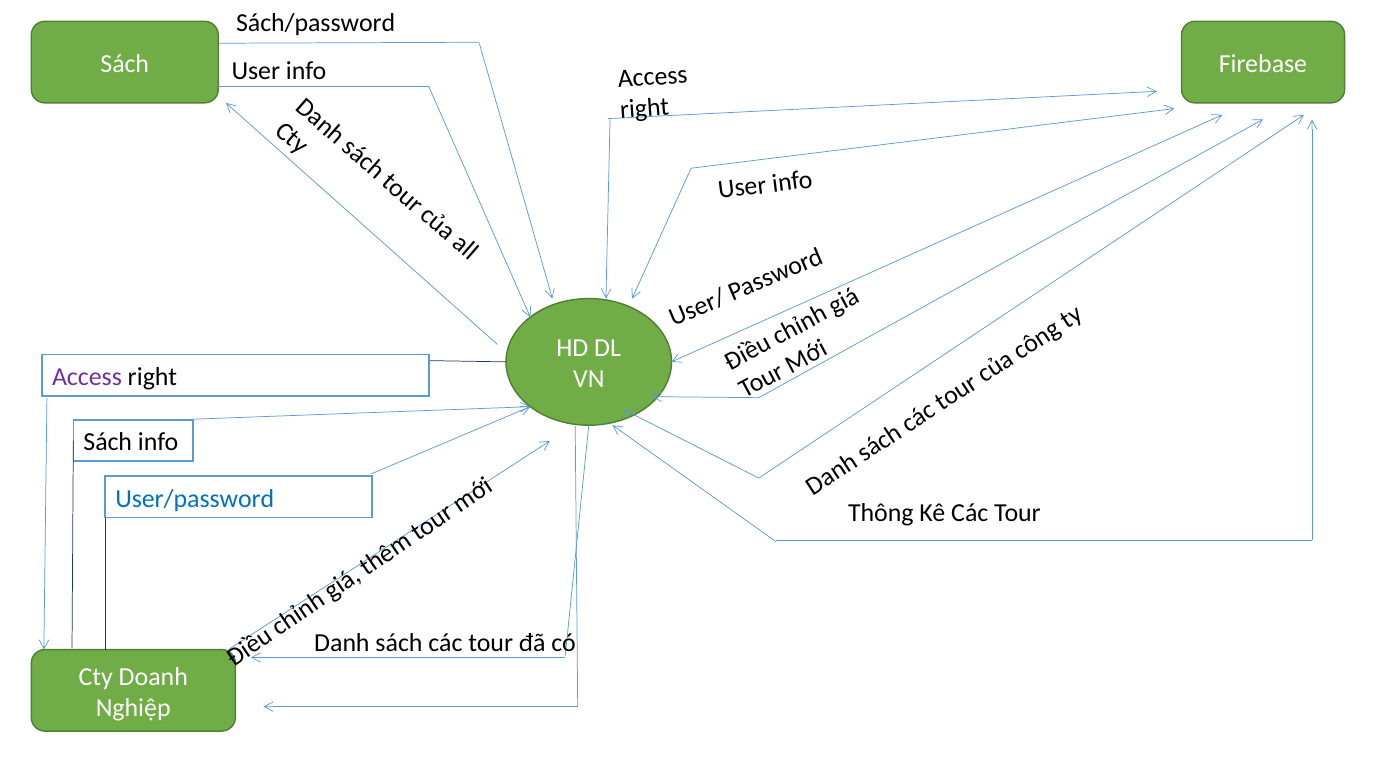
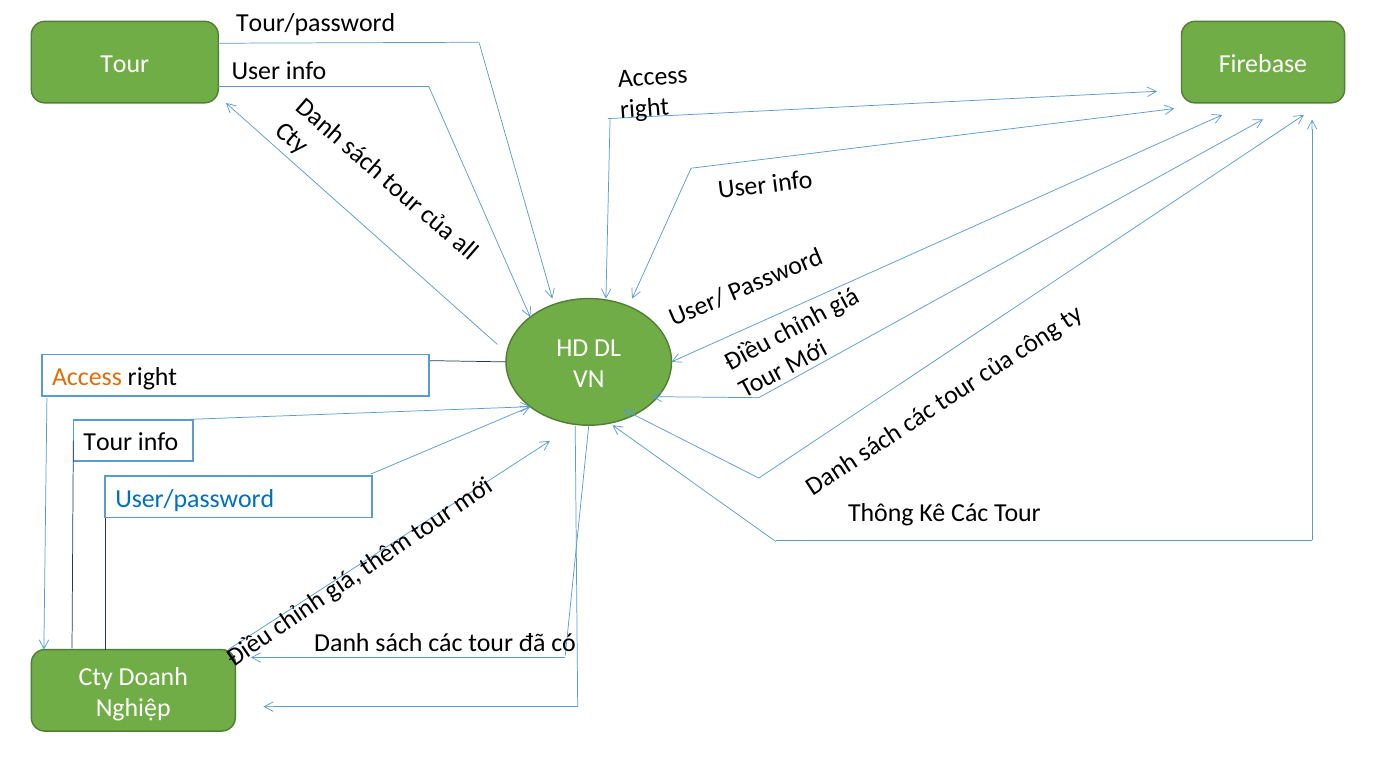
Sách/password: Sách/password -> Tour/password
Sách at (125, 64): Sách -> Tour
Access at (87, 377) colour: purple -> orange
Sách at (108, 443): Sách -> Tour
